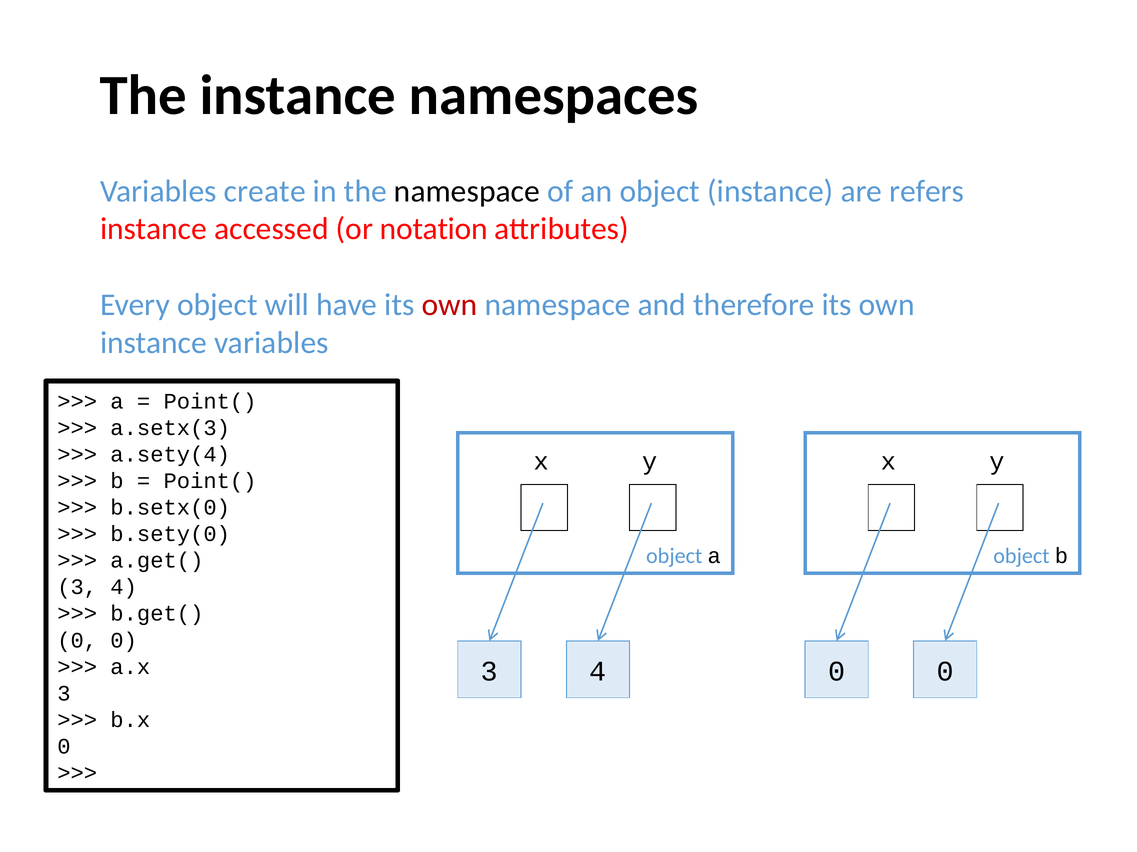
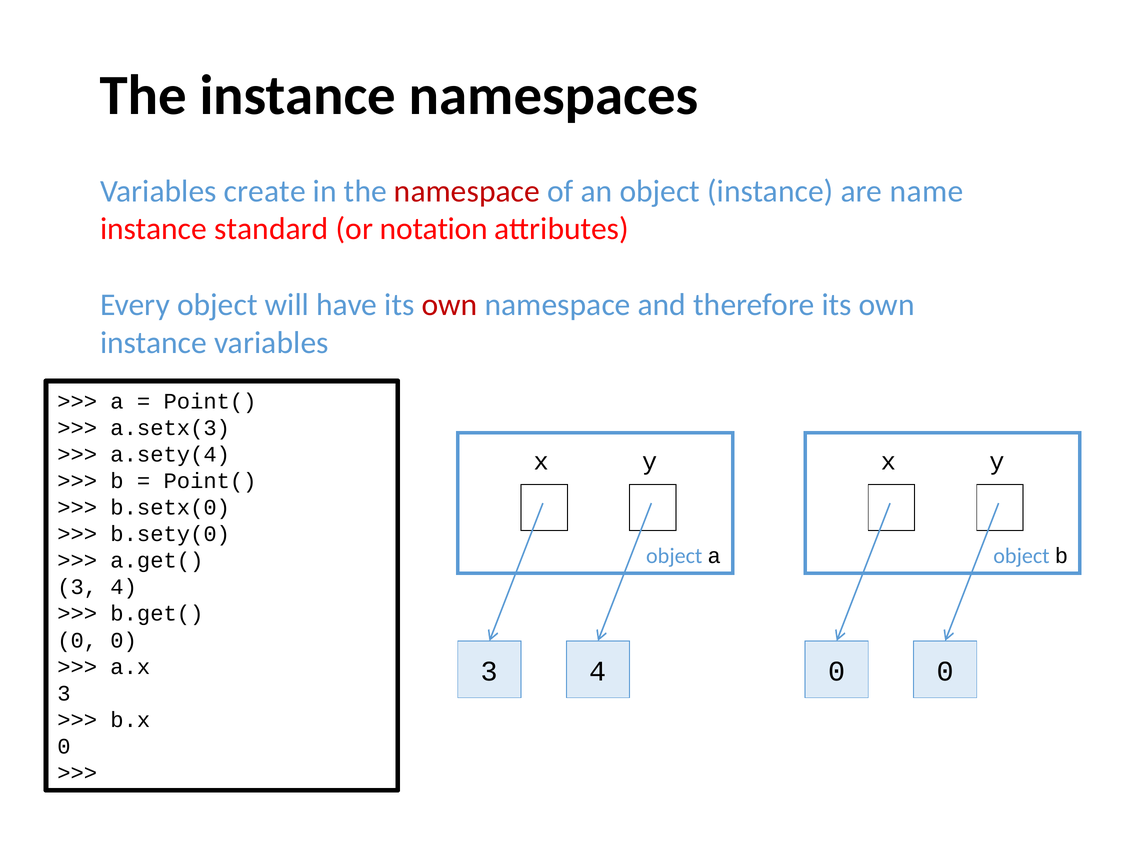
namespace at (467, 191) colour: black -> red
refers: refers -> name
accessed: accessed -> standard
